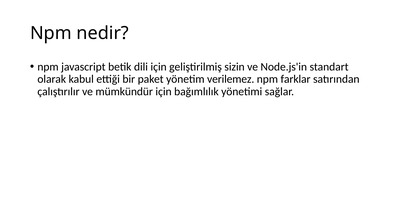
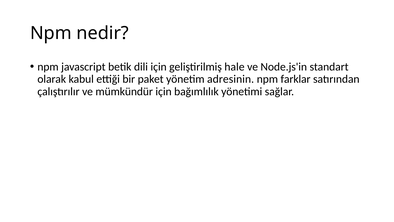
sizin: sizin -> hale
verilemez: verilemez -> adresinin
